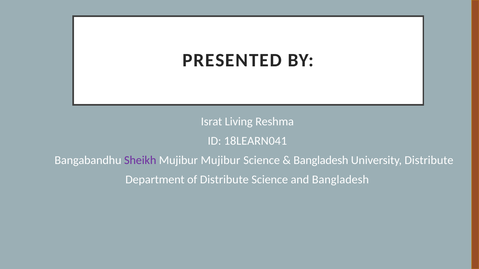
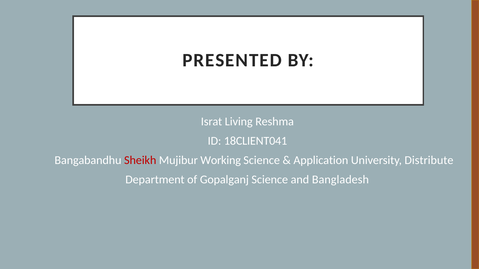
18LEARN041: 18LEARN041 -> 18CLIENT041
Sheikh colour: purple -> red
Mujibur Mujibur: Mujibur -> Working
Bangladesh at (321, 161): Bangladesh -> Application
of Distribute: Distribute -> Gopalganj
